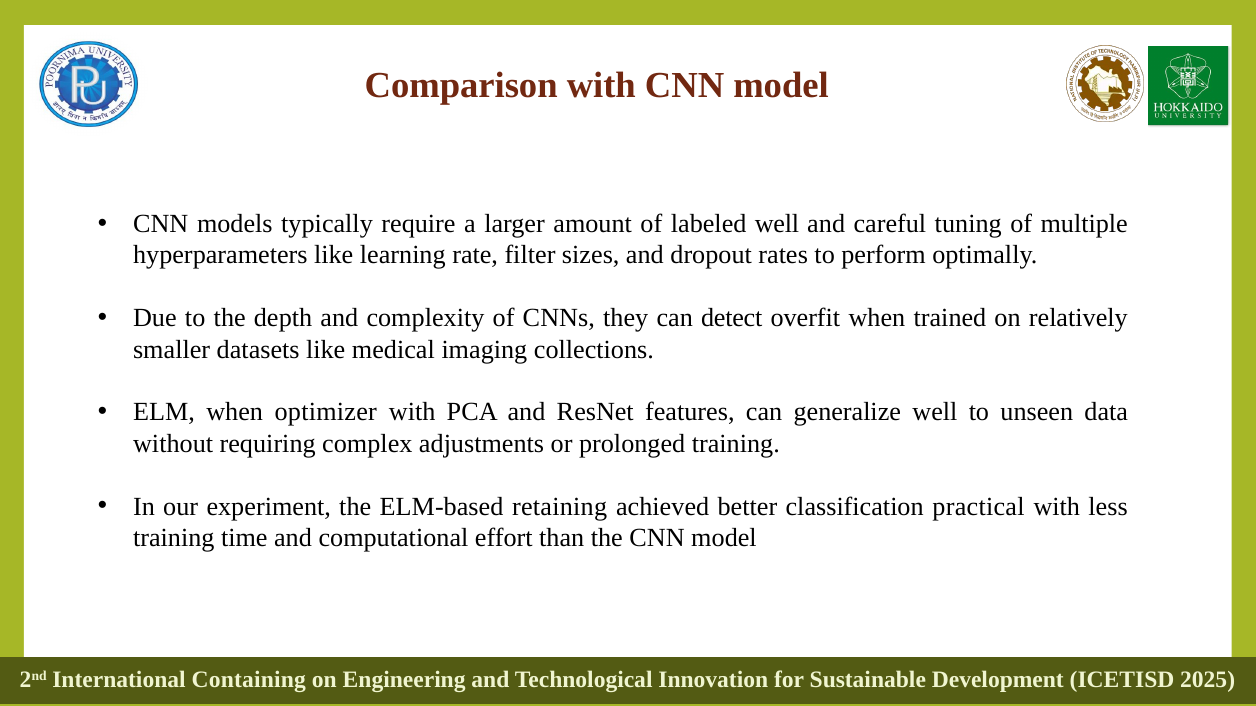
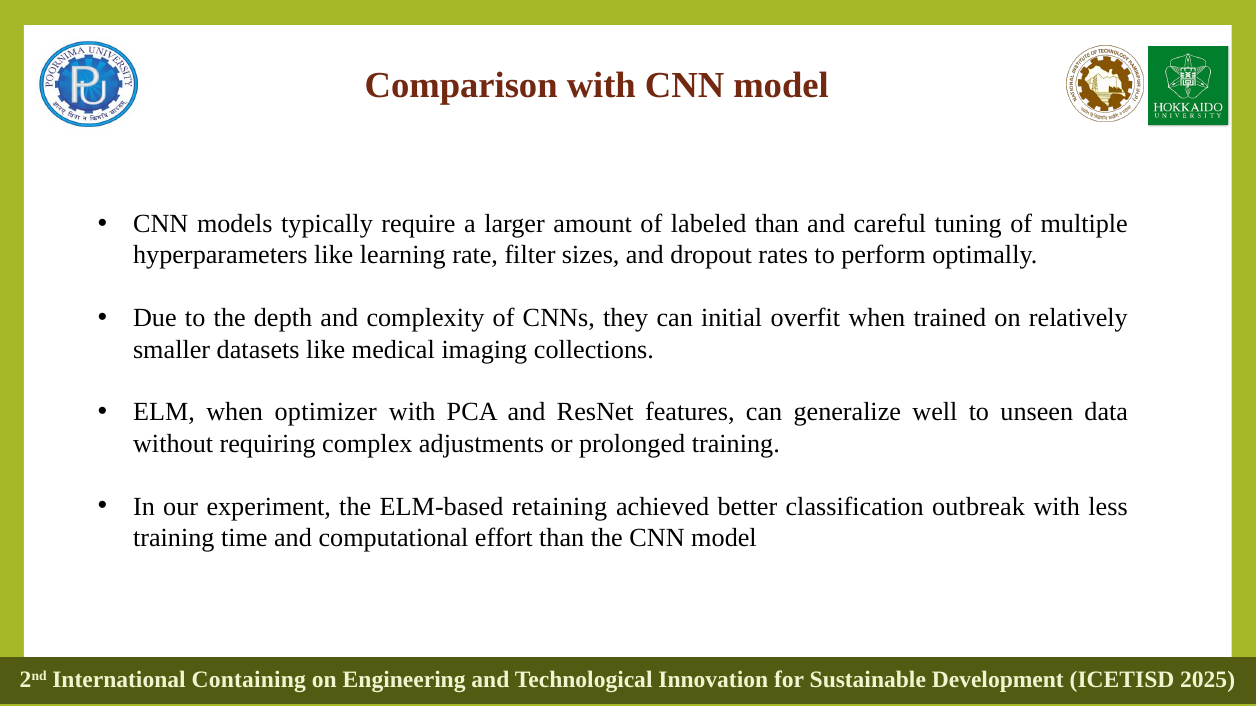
labeled well: well -> than
detect: detect -> initial
practical: practical -> outbreak
